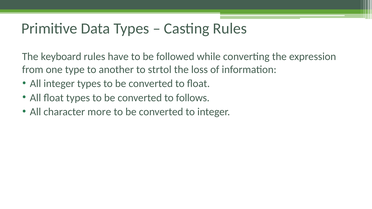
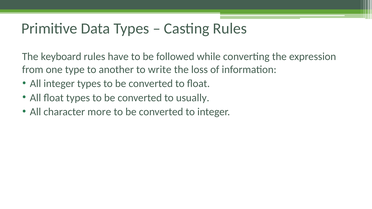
strtol: strtol -> write
follows: follows -> usually
